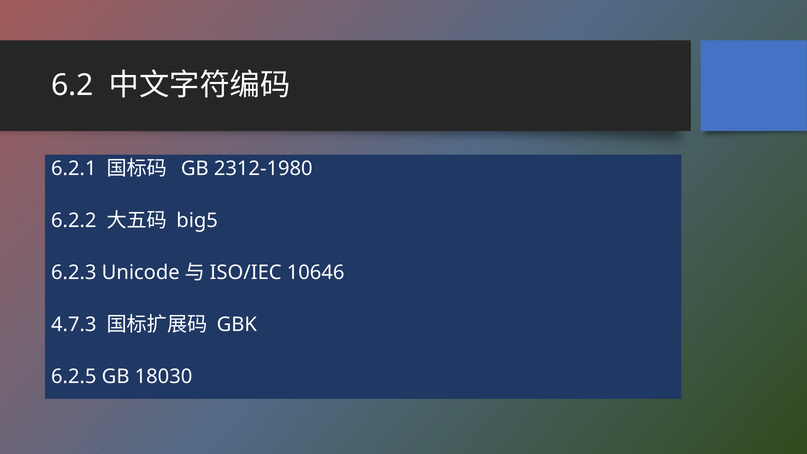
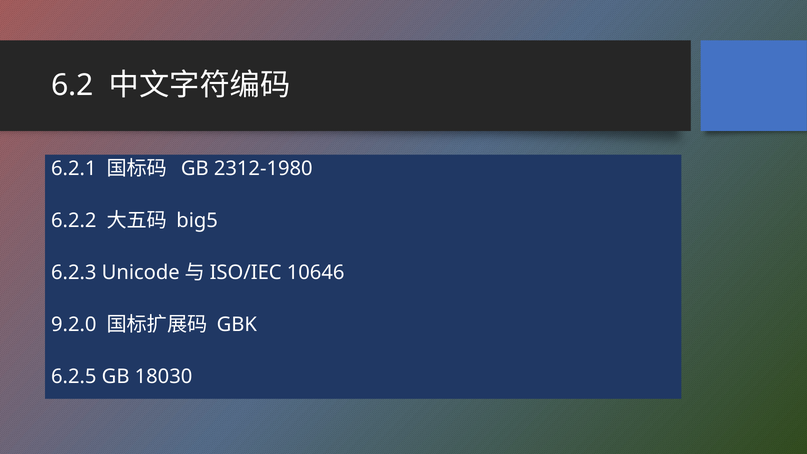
4.7.3: 4.7.3 -> 9.2.0
